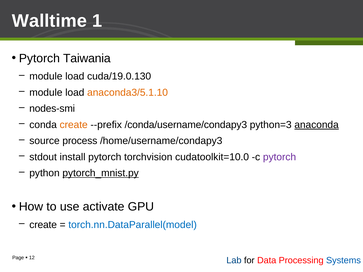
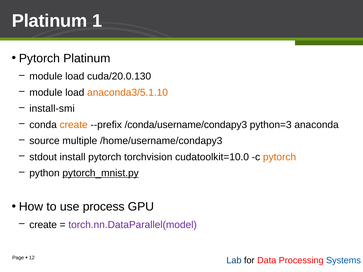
Walltime at (49, 21): Walltime -> Platinum
Pytorch Taiwania: Taiwania -> Platinum
cuda/19.0.130: cuda/19.0.130 -> cuda/20.0.130
nodes-smi: nodes-smi -> install-smi
anaconda underline: present -> none
process: process -> multiple
pytorch at (280, 157) colour: purple -> orange
activate: activate -> process
torch.nn.DataParallel(model colour: blue -> purple
